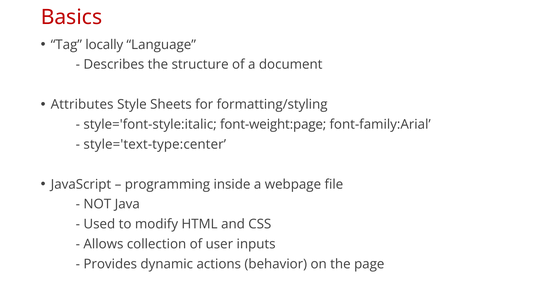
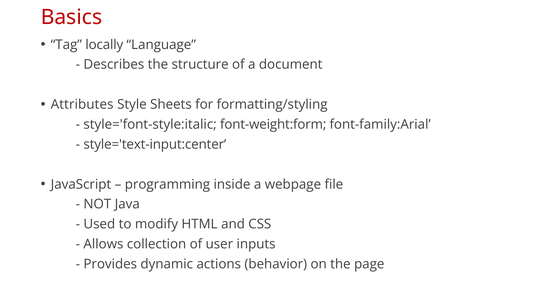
font-weight:page: font-weight:page -> font-weight:form
style='text-type:center: style='text-type:center -> style='text-input:center
